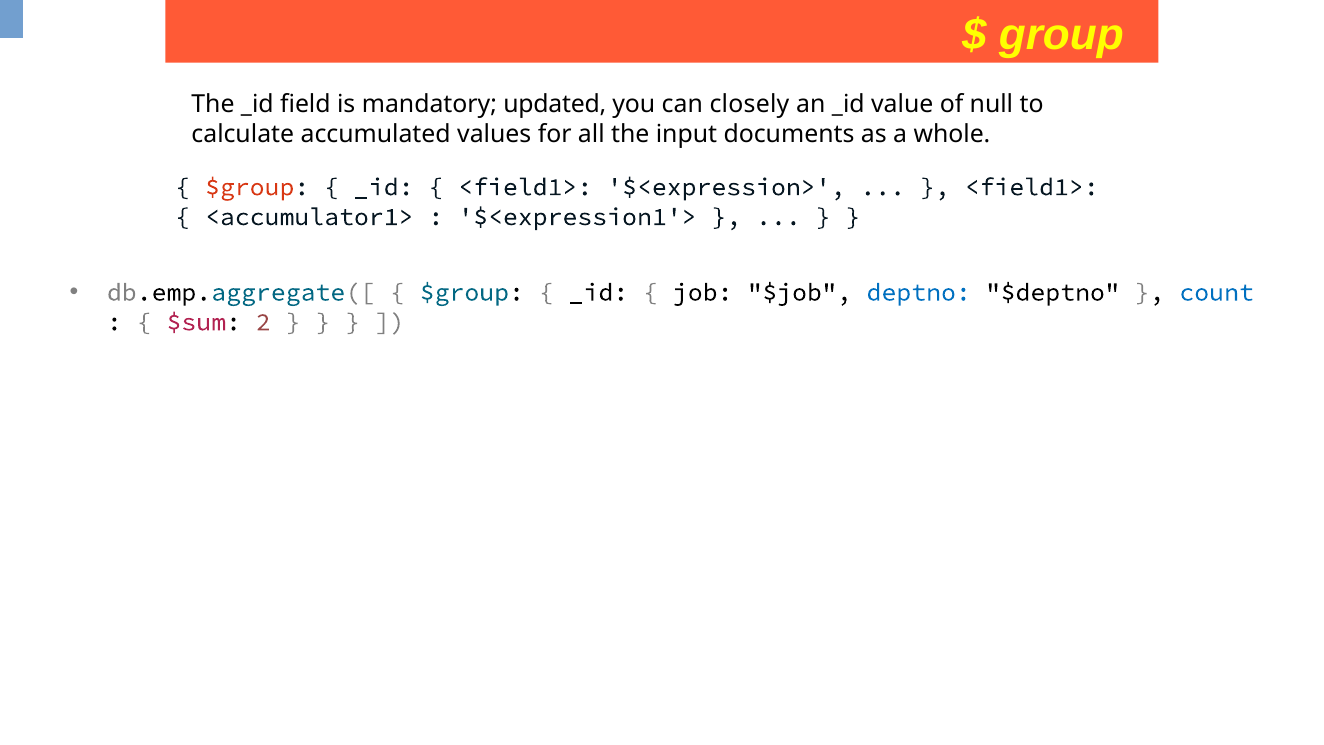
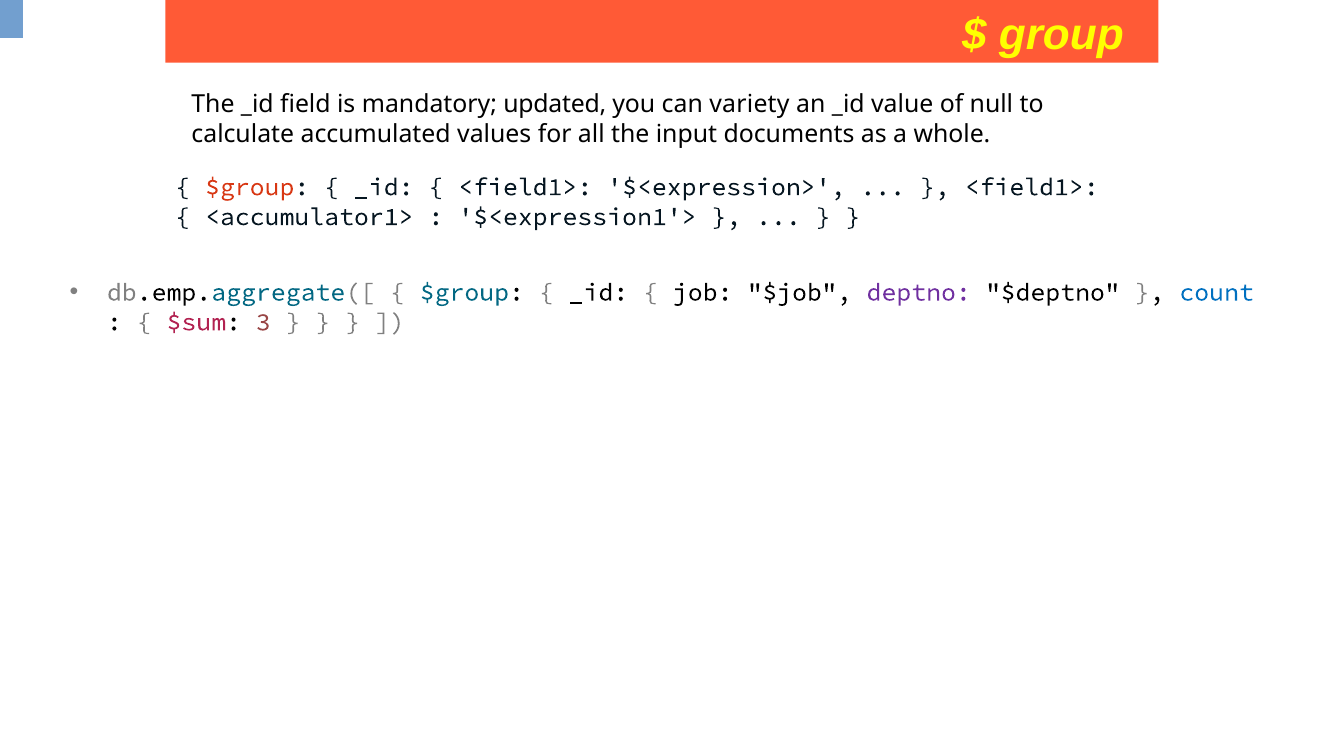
closely: closely -> variety
deptno colour: blue -> purple
2: 2 -> 3
